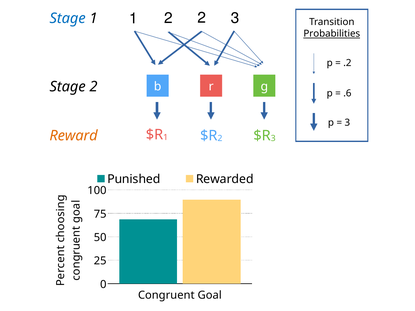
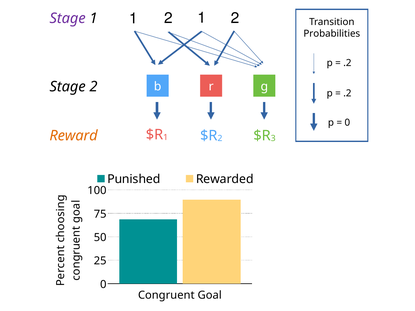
2 3: 3 -> 2
1 2: 2 -> 1
Stage at (68, 18) colour: blue -> purple
Probabilities underline: present -> none
.6 at (347, 93): .6 -> .2
3 at (347, 123): 3 -> 0
